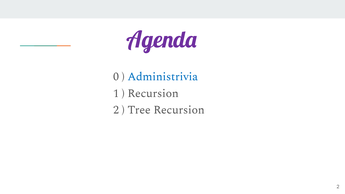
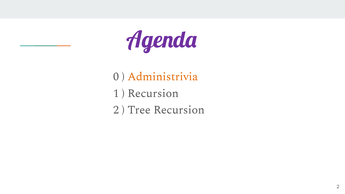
Administrivia colour: blue -> orange
